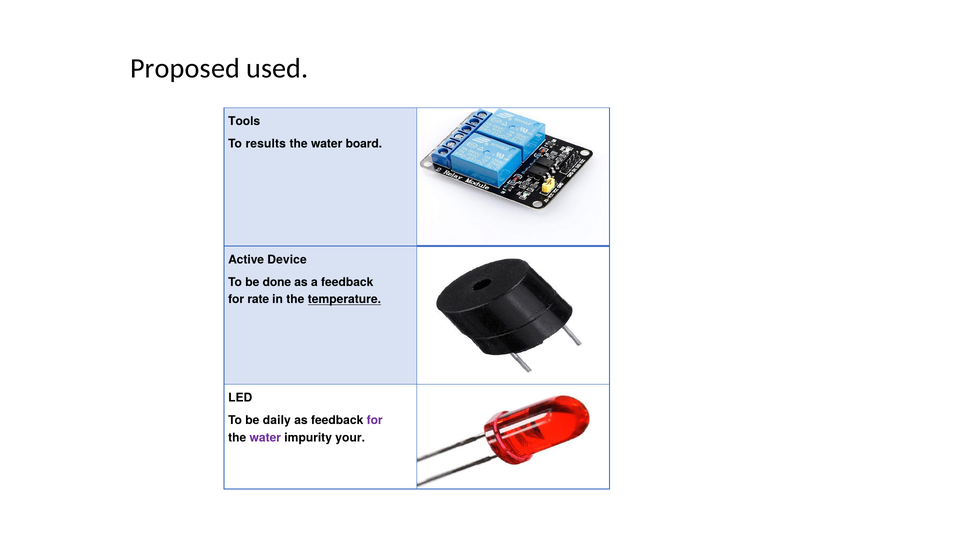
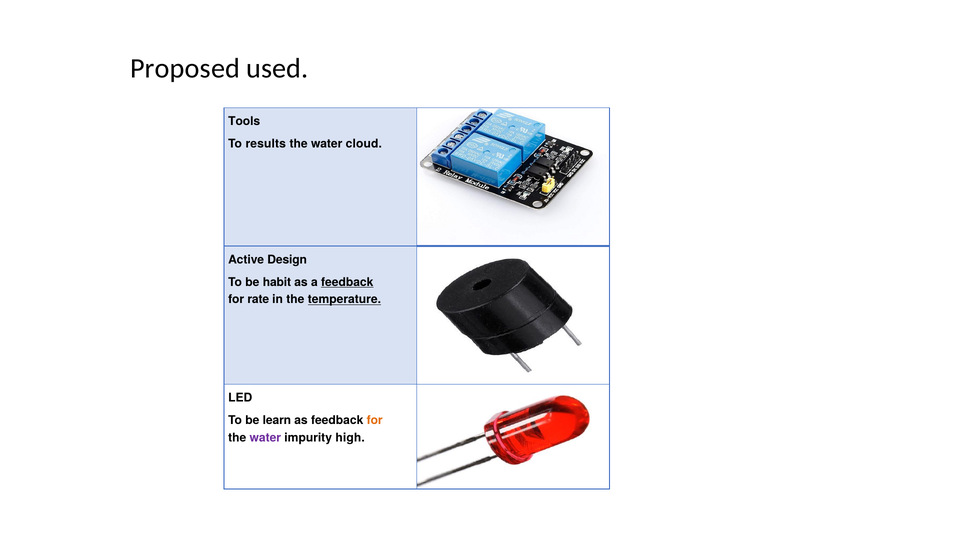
board: board -> cloud
Device: Device -> Design
done: done -> habit
feedback at (347, 282) underline: none -> present
daily: daily -> learn
for at (375, 420) colour: purple -> orange
your: your -> high
